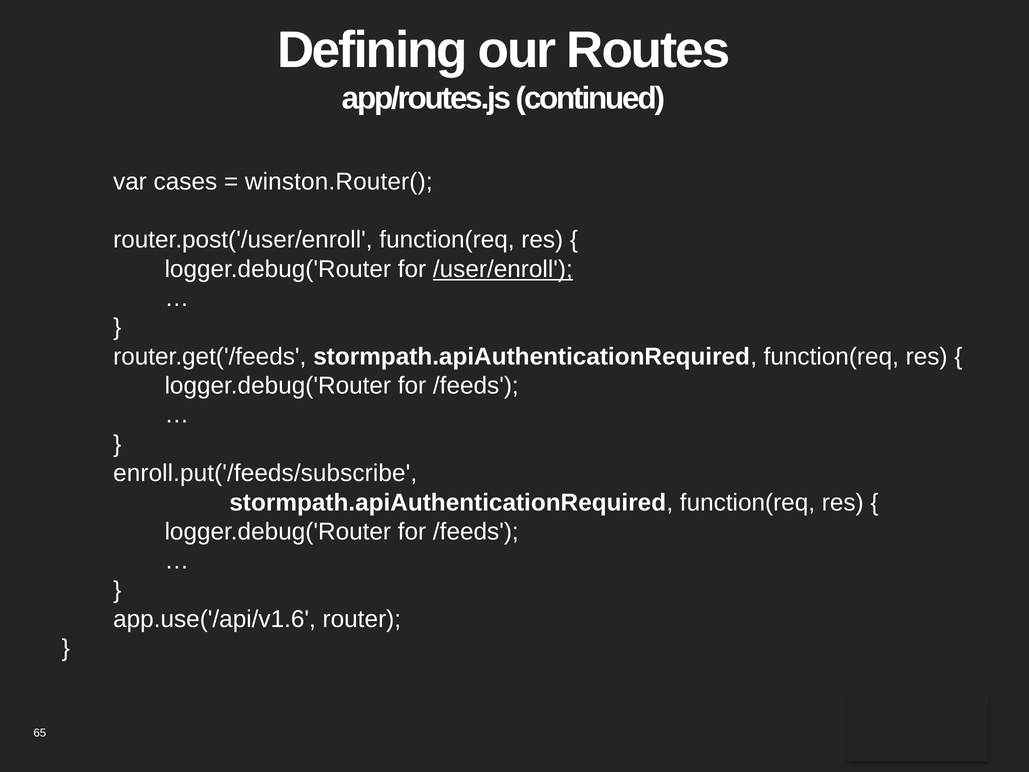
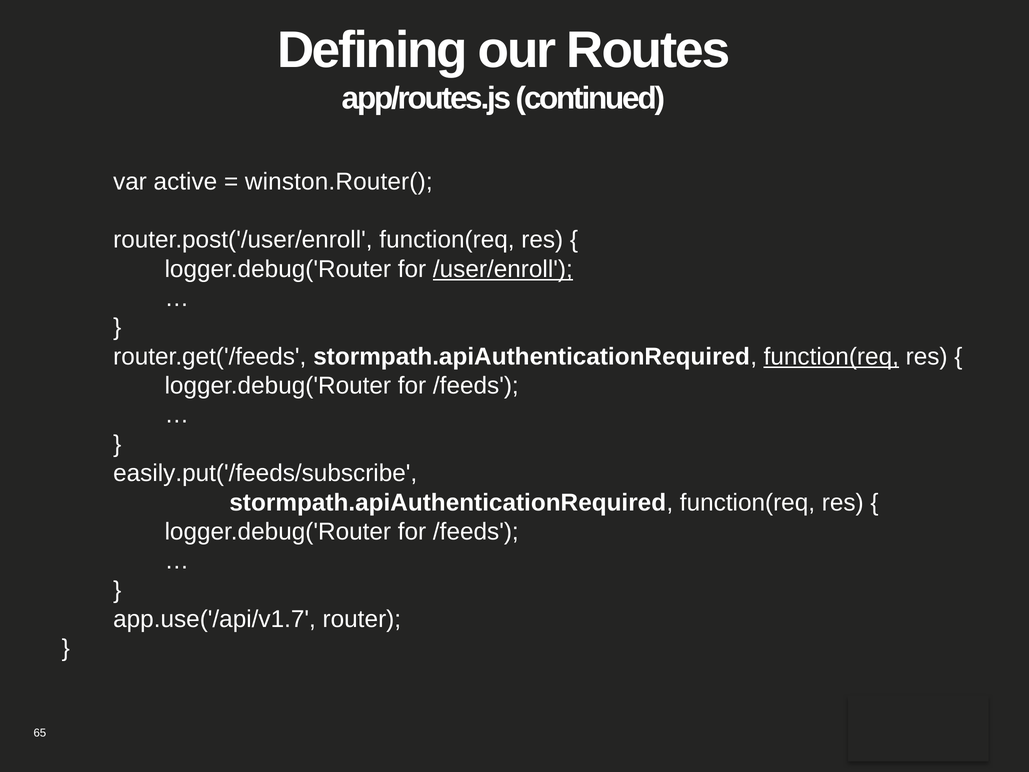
cases: cases -> active
function(req at (831, 357) underline: none -> present
enroll.put('/feeds/subscribe: enroll.put('/feeds/subscribe -> easily.put('/feeds/subscribe
app.use('/api/v1.6: app.use('/api/v1.6 -> app.use('/api/v1.7
